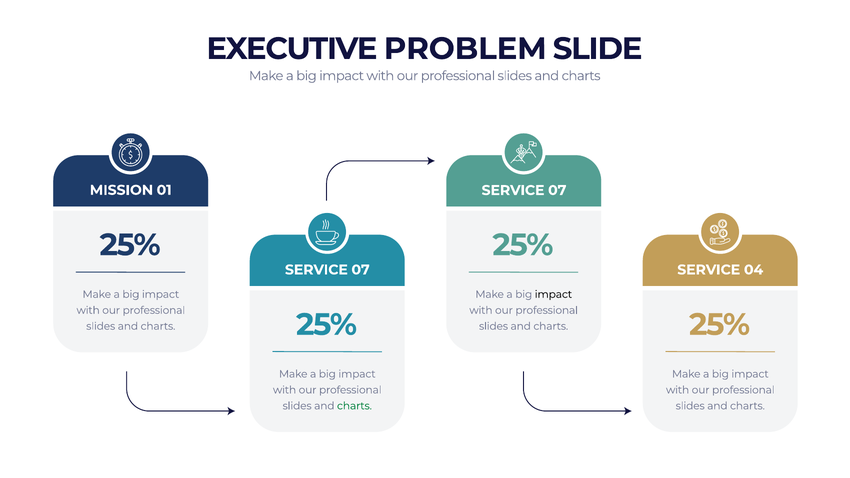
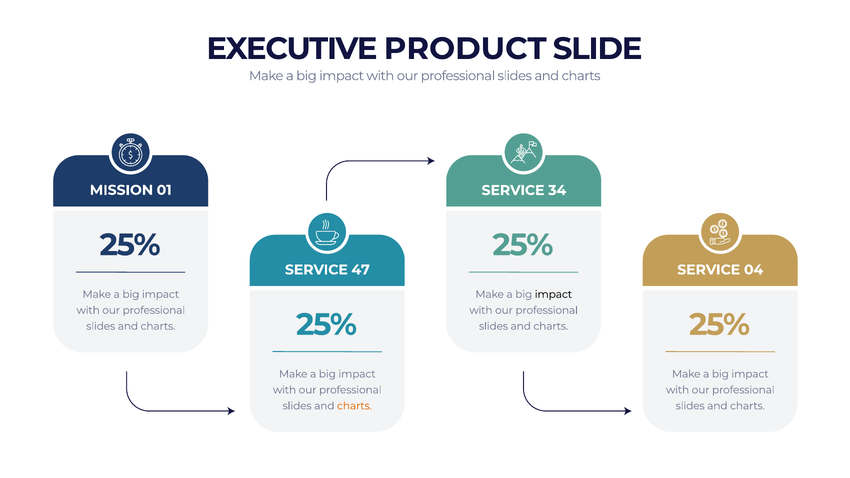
PROBLEM: PROBLEM -> PRODUCT
07 at (557, 190): 07 -> 34
07 at (361, 270): 07 -> 47
charts at (354, 406) colour: green -> orange
